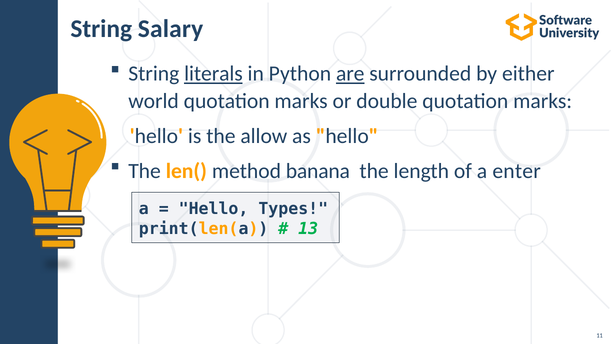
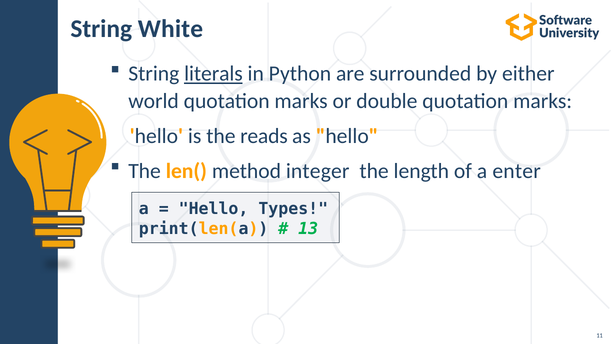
Salary: Salary -> White
are underline: present -> none
allow: allow -> reads
banana: banana -> integer
